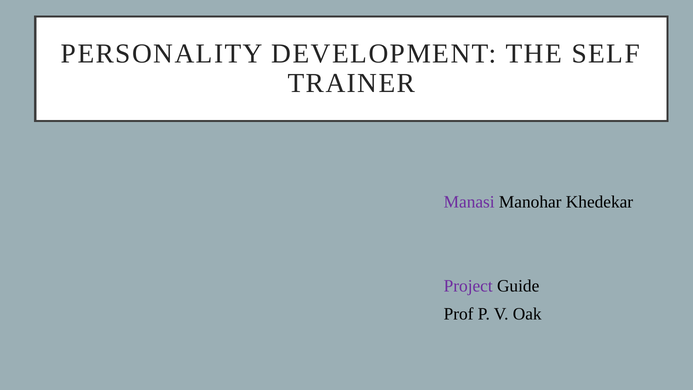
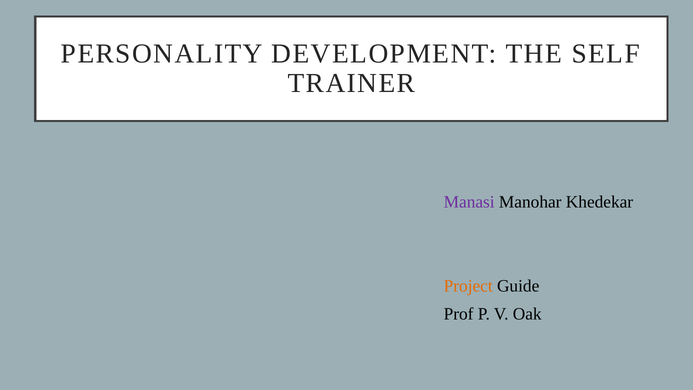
Project colour: purple -> orange
